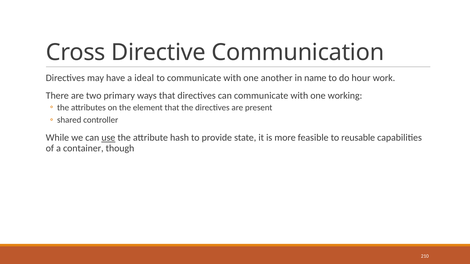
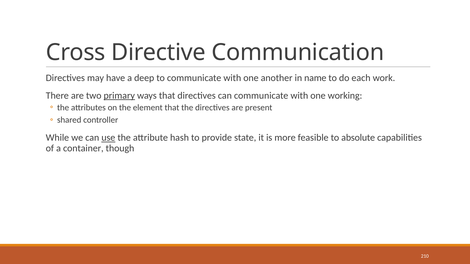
ideal: ideal -> deep
hour: hour -> each
primary underline: none -> present
reusable: reusable -> absolute
